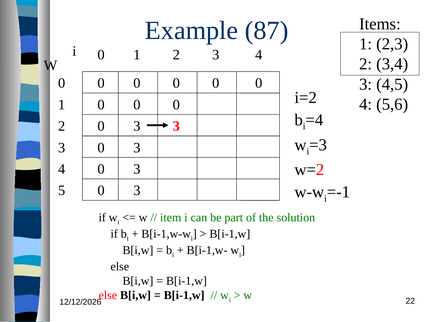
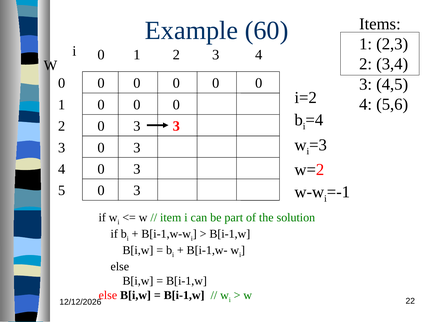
87: 87 -> 60
